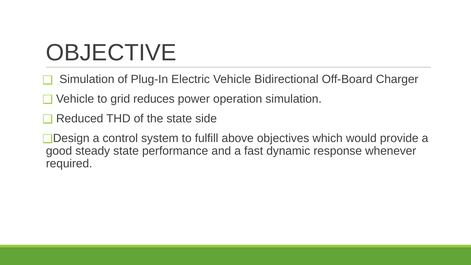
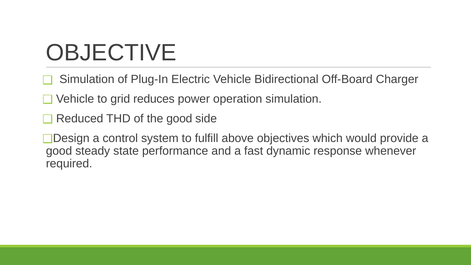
the state: state -> good
